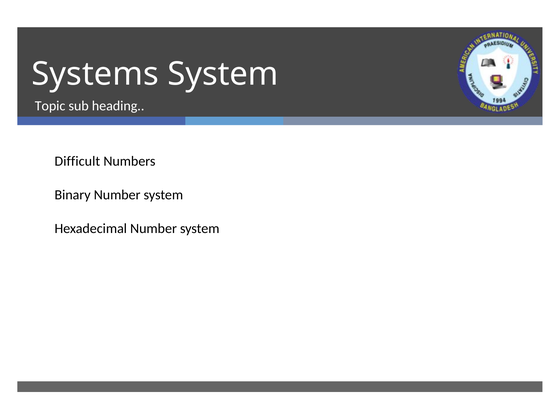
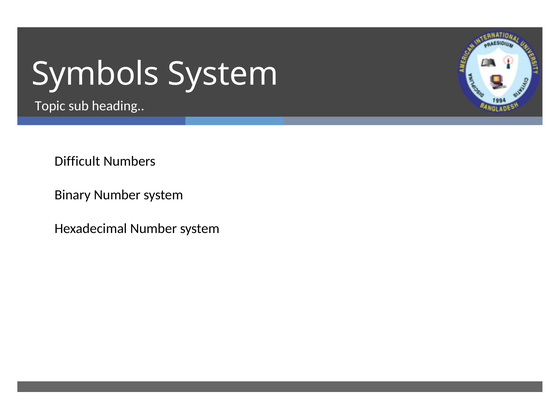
Systems: Systems -> Symbols
